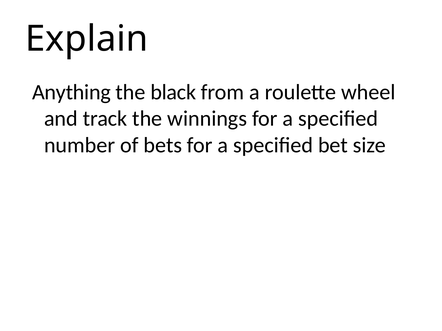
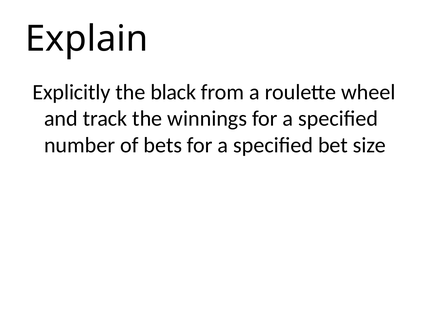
Anything: Anything -> Explicitly
